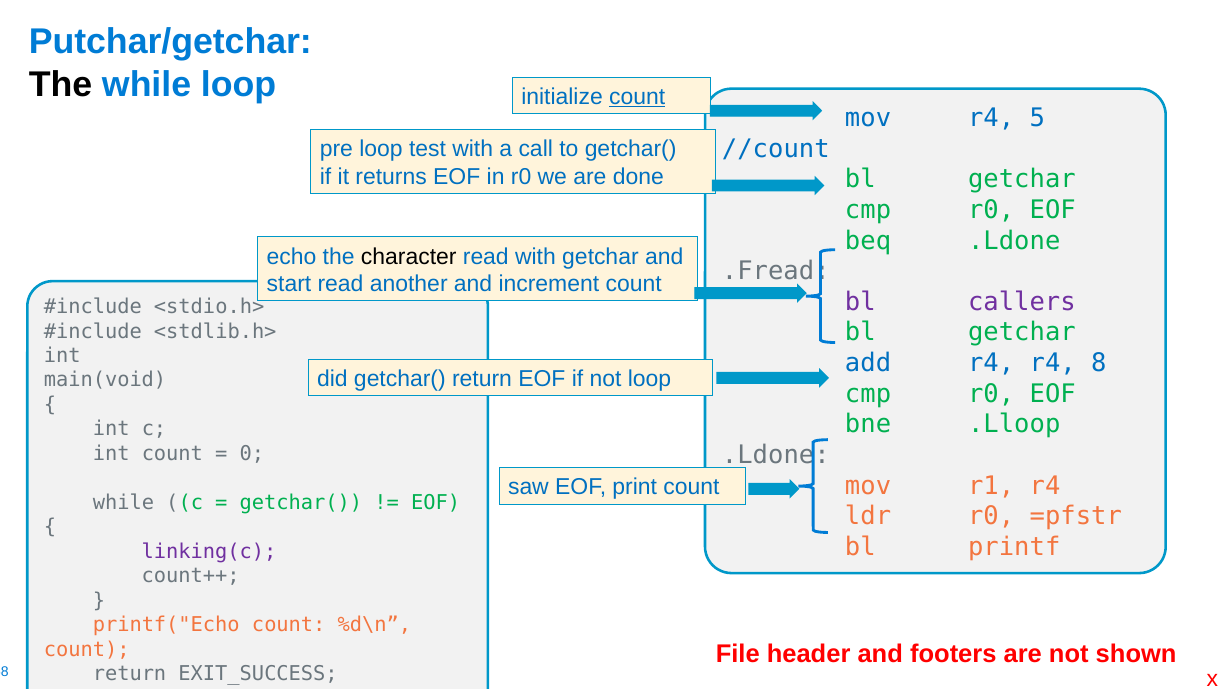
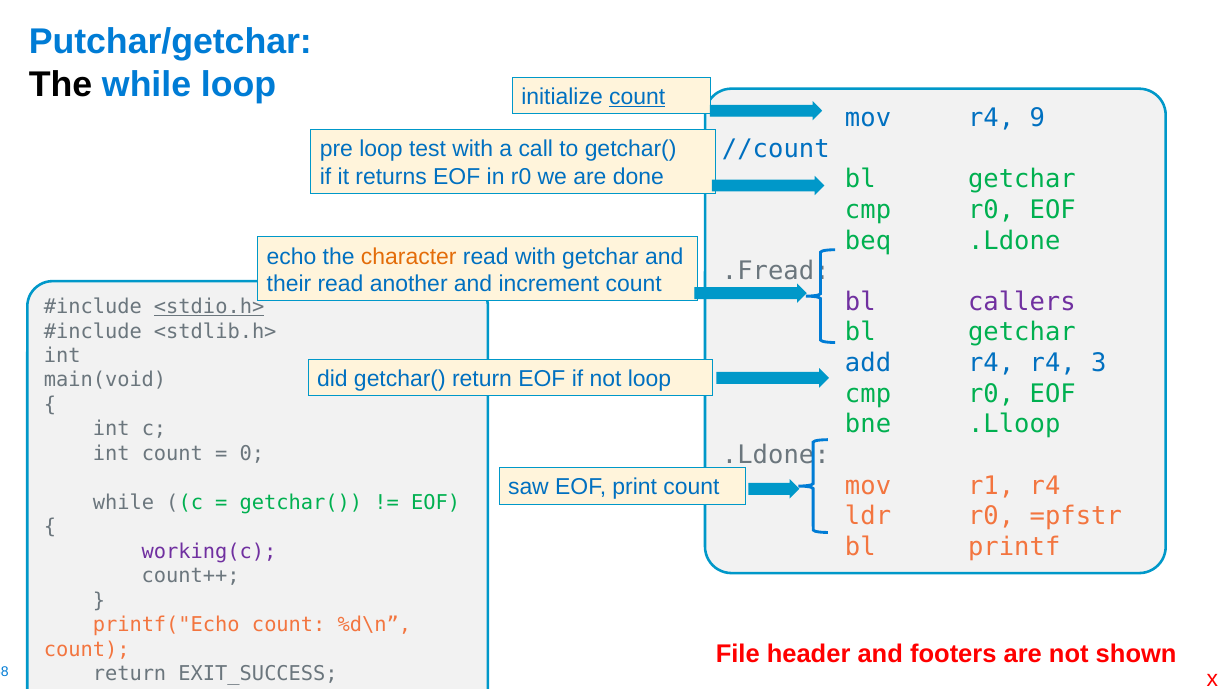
5: 5 -> 9
character colour: black -> orange
start: start -> their
<stdio.h> underline: none -> present
8: 8 -> 3
linking(c: linking(c -> working(c
